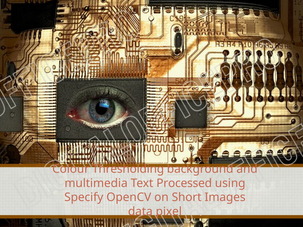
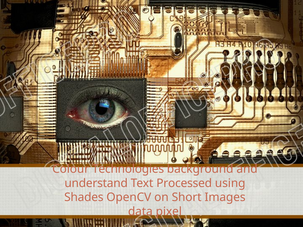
Thresholding: Thresholding -> Technologies
multimedia: multimedia -> understand
Specify: Specify -> Shades
